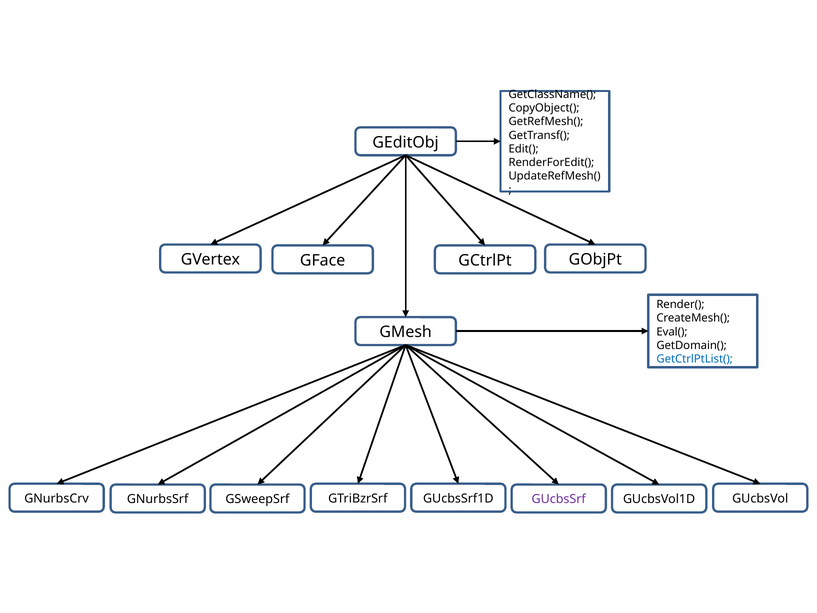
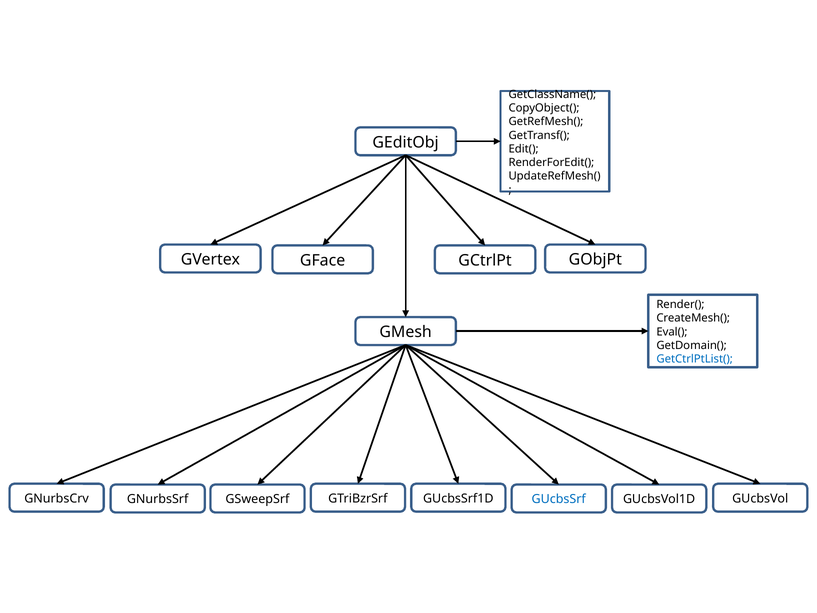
GUcbsSrf colour: purple -> blue
